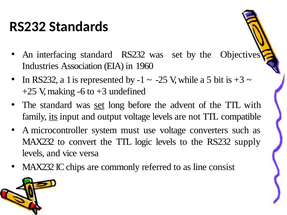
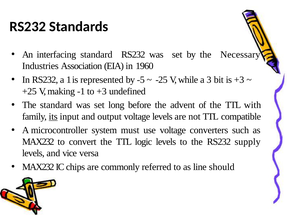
Objectives: Objectives -> Necessary
-1: -1 -> -5
5: 5 -> 3
-6: -6 -> -1
set at (99, 105) underline: present -> none
consist: consist -> should
